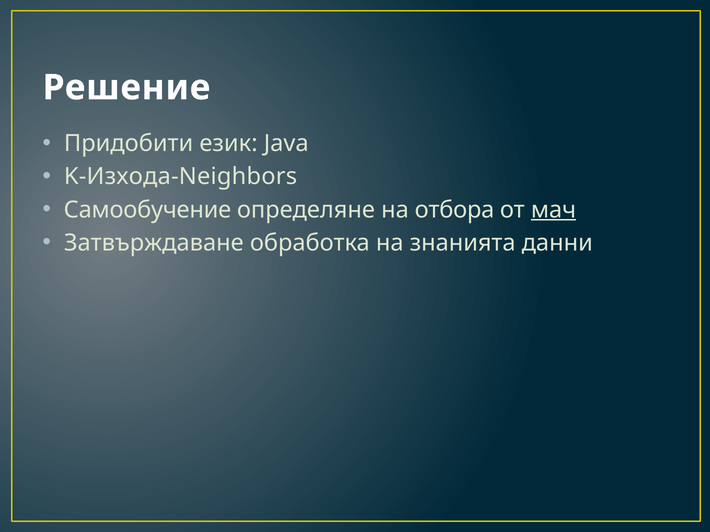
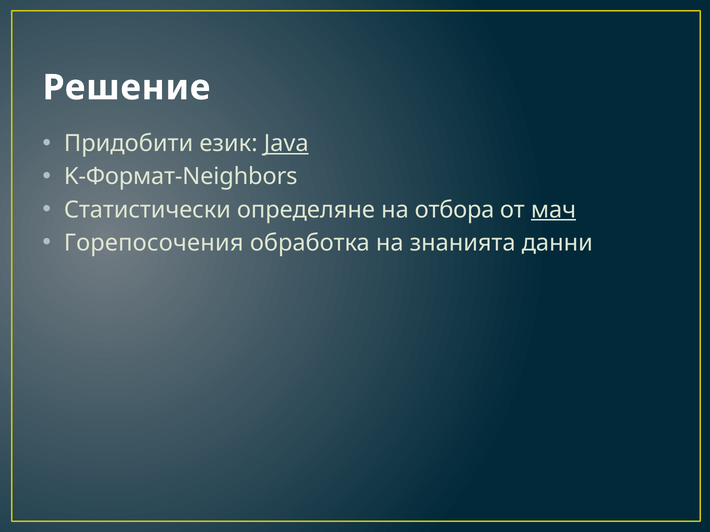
Java underline: none -> present
K-Изхода-Neighbors: K-Изхода-Neighbors -> K-Формат-Neighbors
Самообучение: Самообучение -> Статистически
Затвърждаване: Затвърждаване -> Горепосочения
